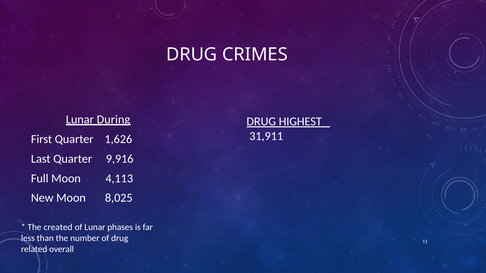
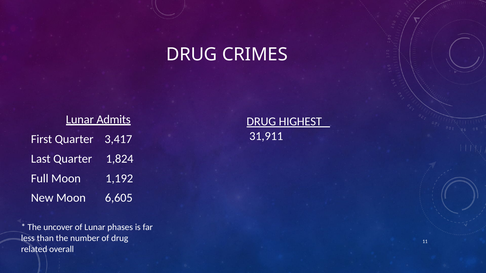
During: During -> Admits
1,626: 1,626 -> 3,417
9,916: 9,916 -> 1,824
4,113: 4,113 -> 1,192
8,025: 8,025 -> 6,605
created: created -> uncover
